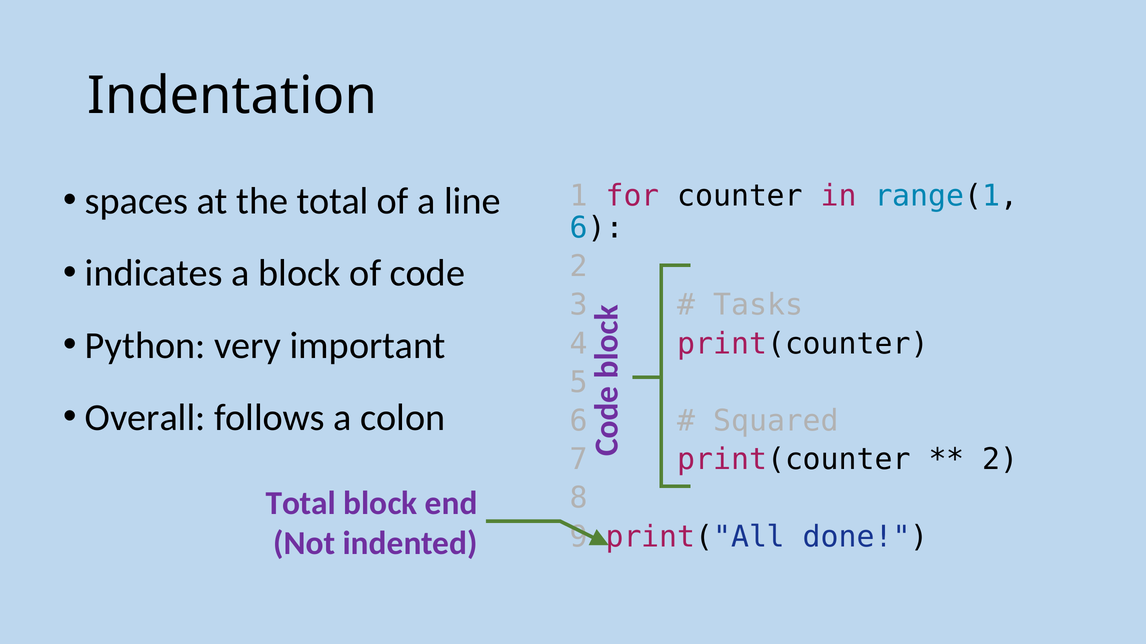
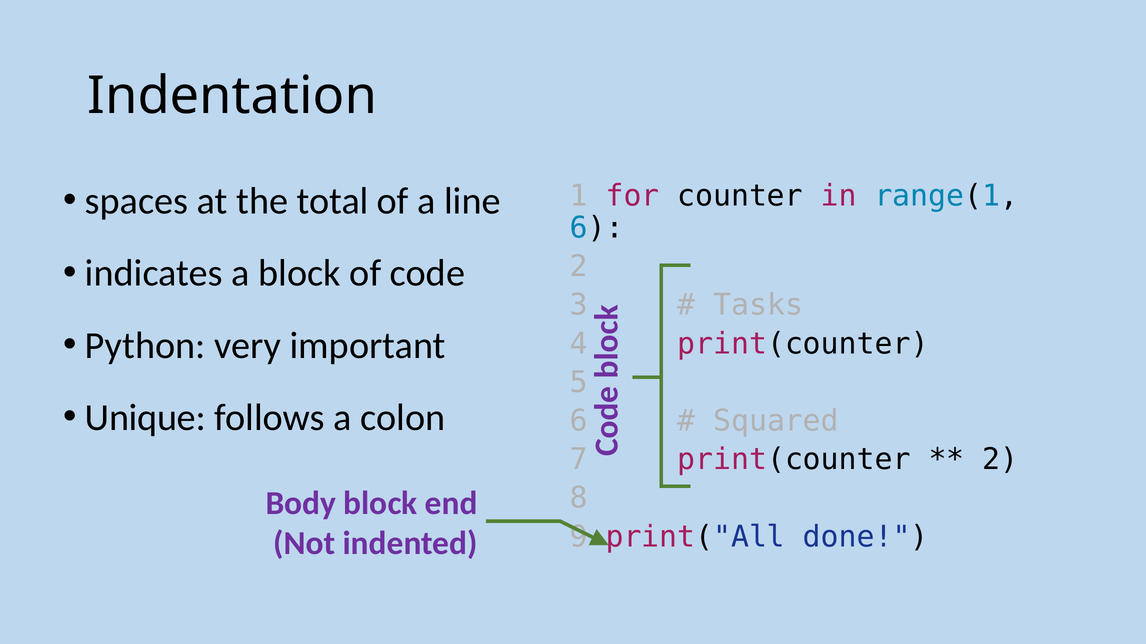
Overall: Overall -> Unique
Total at (301, 504): Total -> Body
